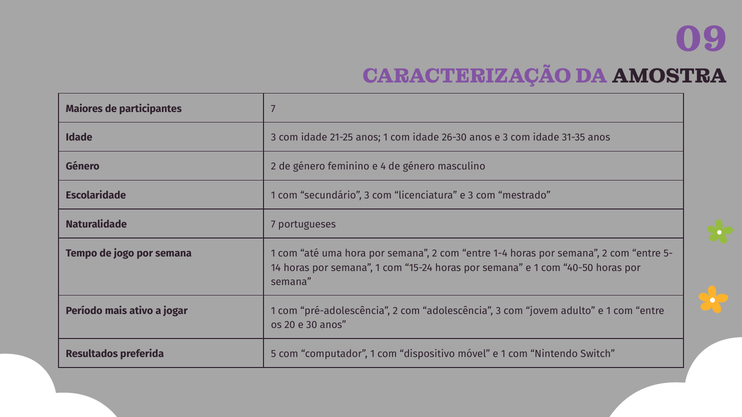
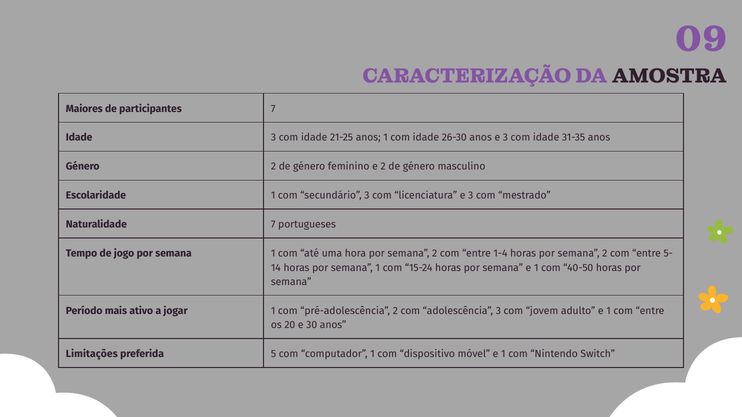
e 4: 4 -> 2
Resultados: Resultados -> Limitações
